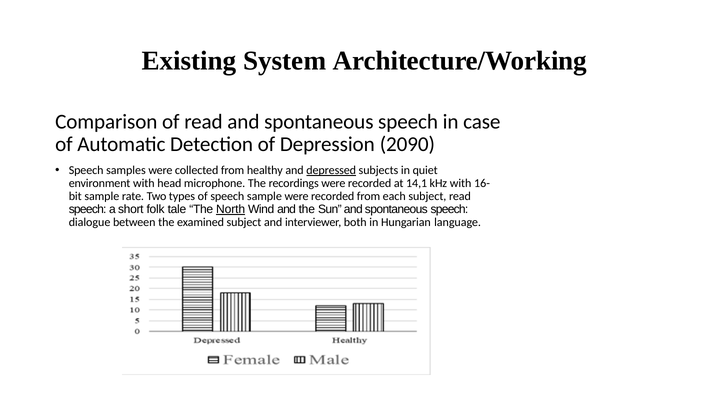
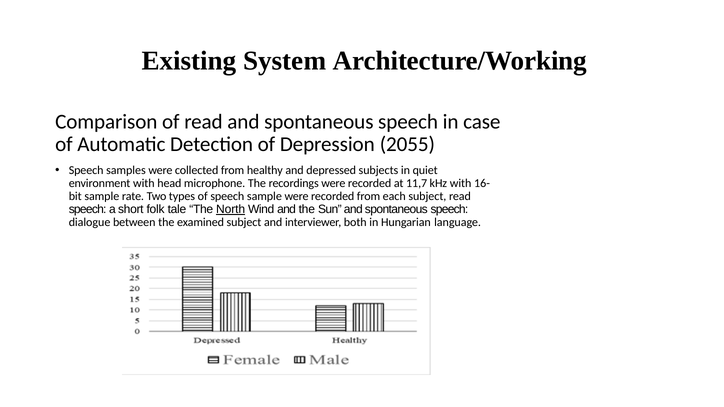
2090: 2090 -> 2055
depressed underline: present -> none
14,1: 14,1 -> 11,7
